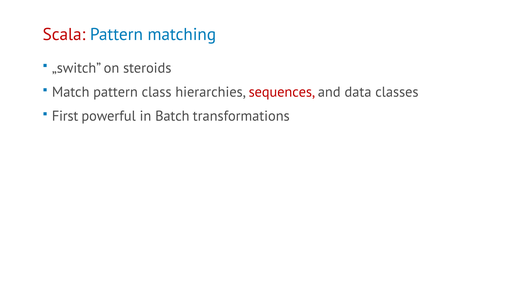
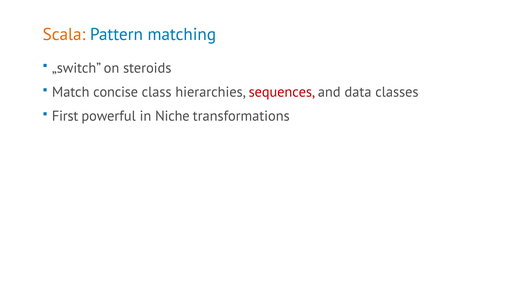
Scala colour: red -> orange
Match pattern: pattern -> concise
Batch: Batch -> Niche
